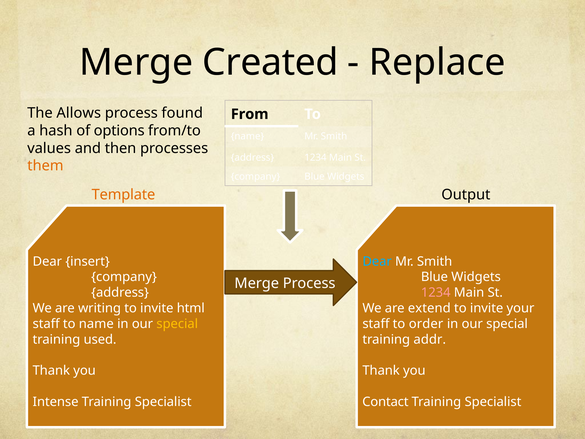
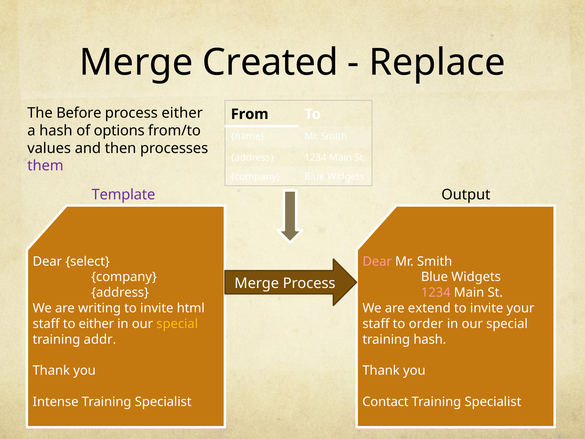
Allows: Allows -> Before
process found: found -> either
them colour: orange -> purple
Template colour: orange -> purple
insert: insert -> select
Dear at (377, 261) colour: light blue -> pink
staff to name: name -> either
used: used -> addr
training addr: addr -> hash
